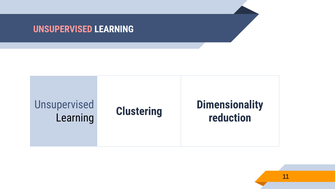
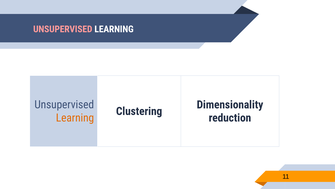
Learning at (75, 117) colour: black -> orange
